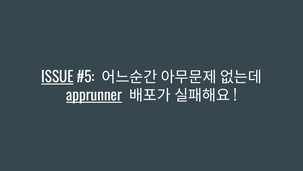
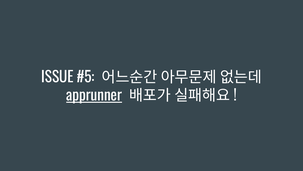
ISSUE underline: present -> none
